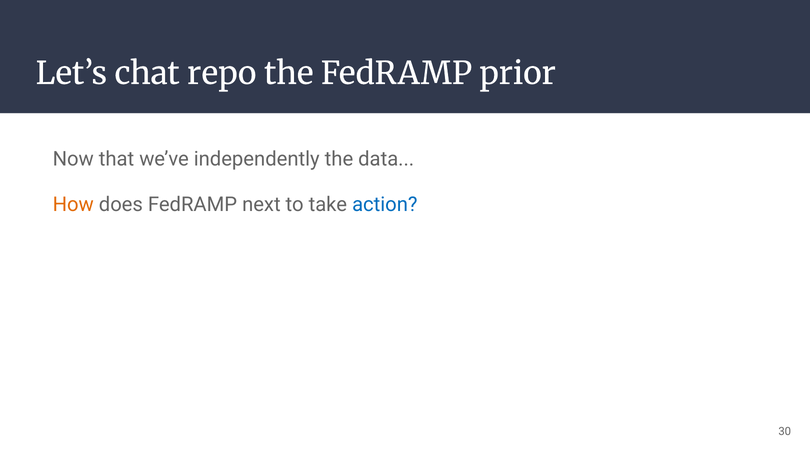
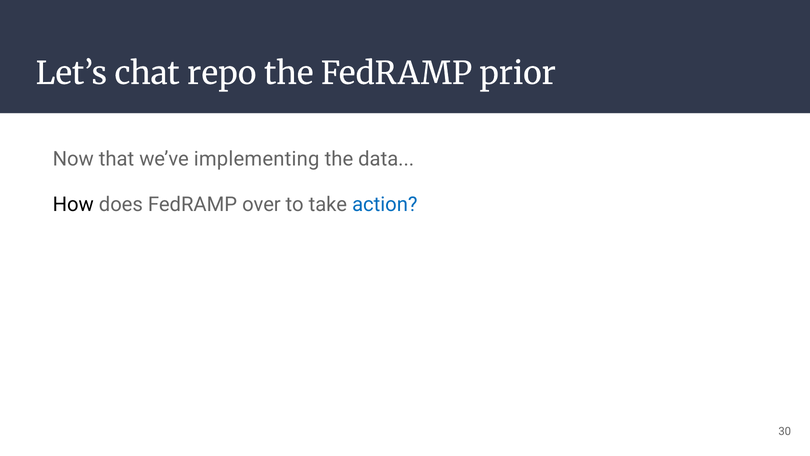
independently: independently -> implementing
How colour: orange -> black
next: next -> over
